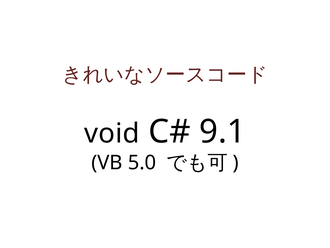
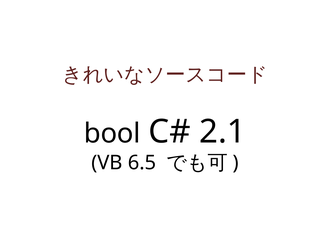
void: void -> bool
9.1: 9.1 -> 2.1
5.0: 5.0 -> 6.5
